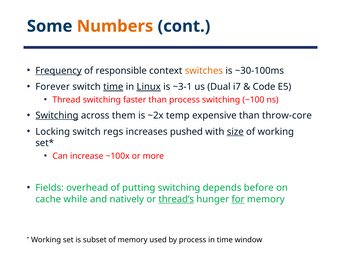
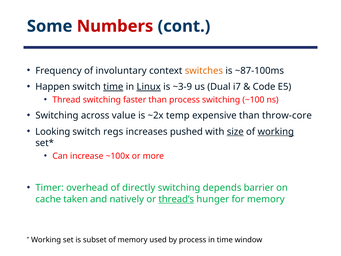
Numbers colour: orange -> red
Frequency underline: present -> none
responsible: responsible -> involuntary
~30-100ms: ~30-100ms -> ~87-100ms
Forever: Forever -> Happen
~3-1: ~3-1 -> ~3-9
Switching at (57, 115) underline: present -> none
them: them -> value
Locking: Locking -> Looking
working at (276, 131) underline: none -> present
Fields: Fields -> Timer
putting: putting -> directly
before: before -> barrier
while: while -> taken
for underline: present -> none
